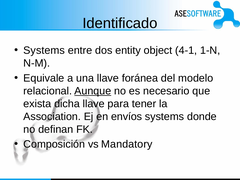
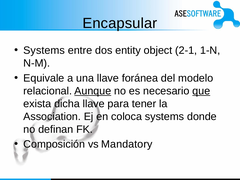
Identificado: Identificado -> Encapsular
4-1: 4-1 -> 2-1
que underline: none -> present
envíos: envíos -> coloca
